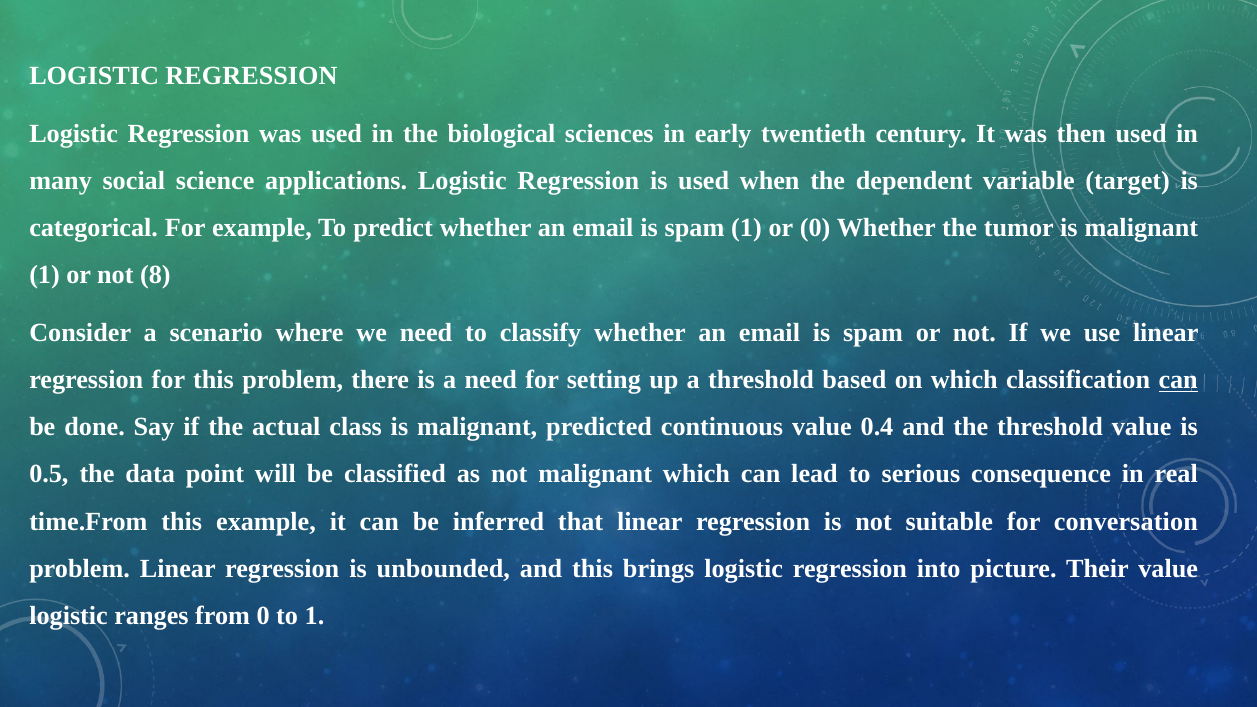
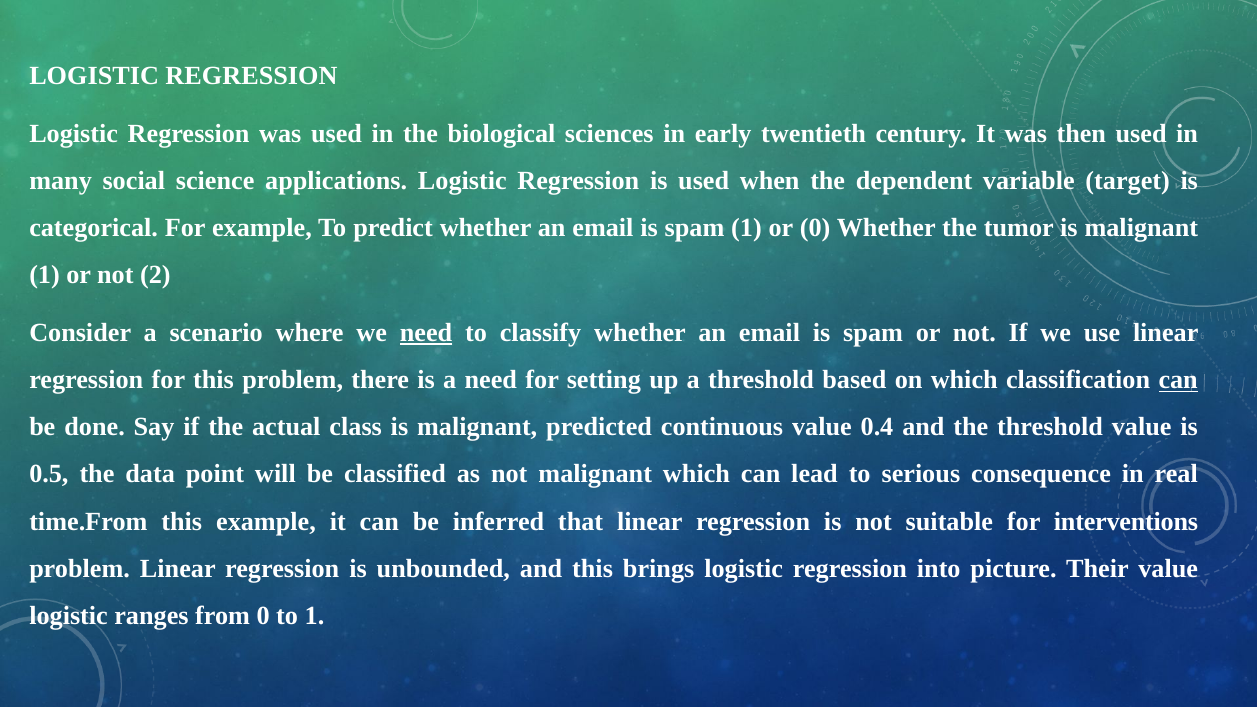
8: 8 -> 2
need at (426, 333) underline: none -> present
conversation: conversation -> interventions
